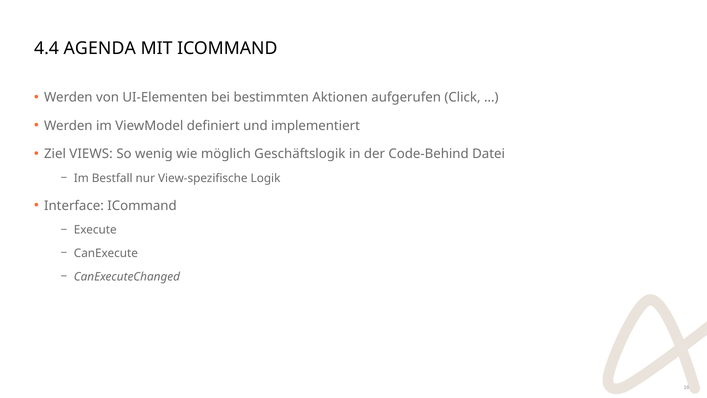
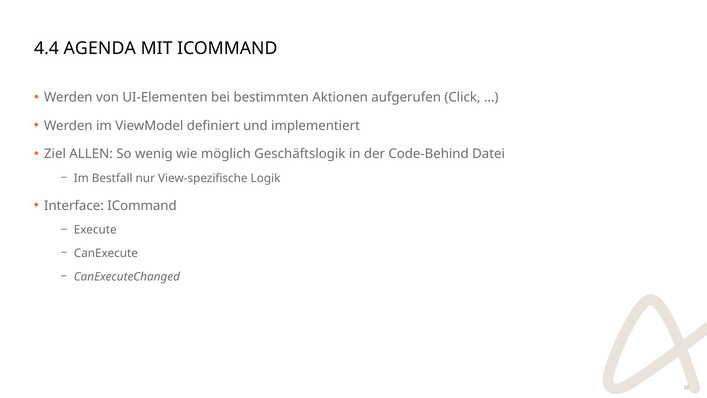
VIEWS: VIEWS -> ALLEN
